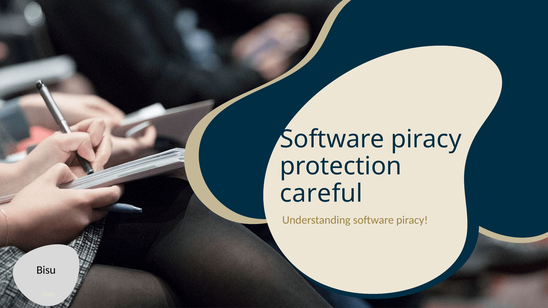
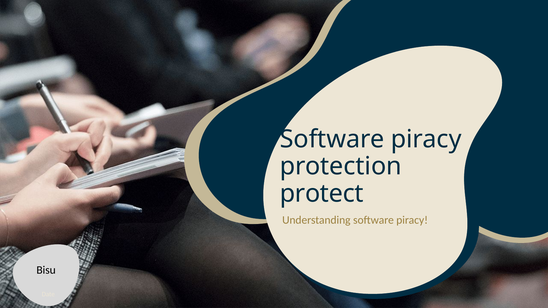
careful: careful -> protect
